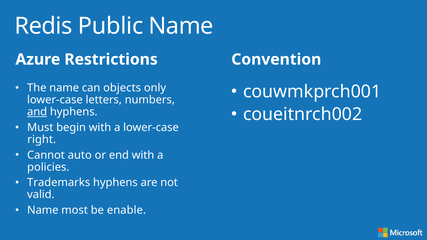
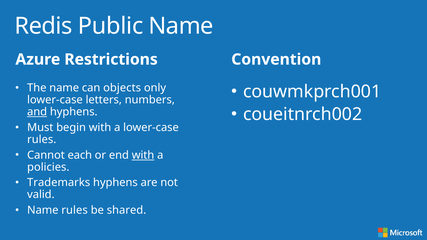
right at (42, 140): right -> rules
auto: auto -> each
with at (143, 155) underline: none -> present
Name most: most -> rules
enable: enable -> shared
